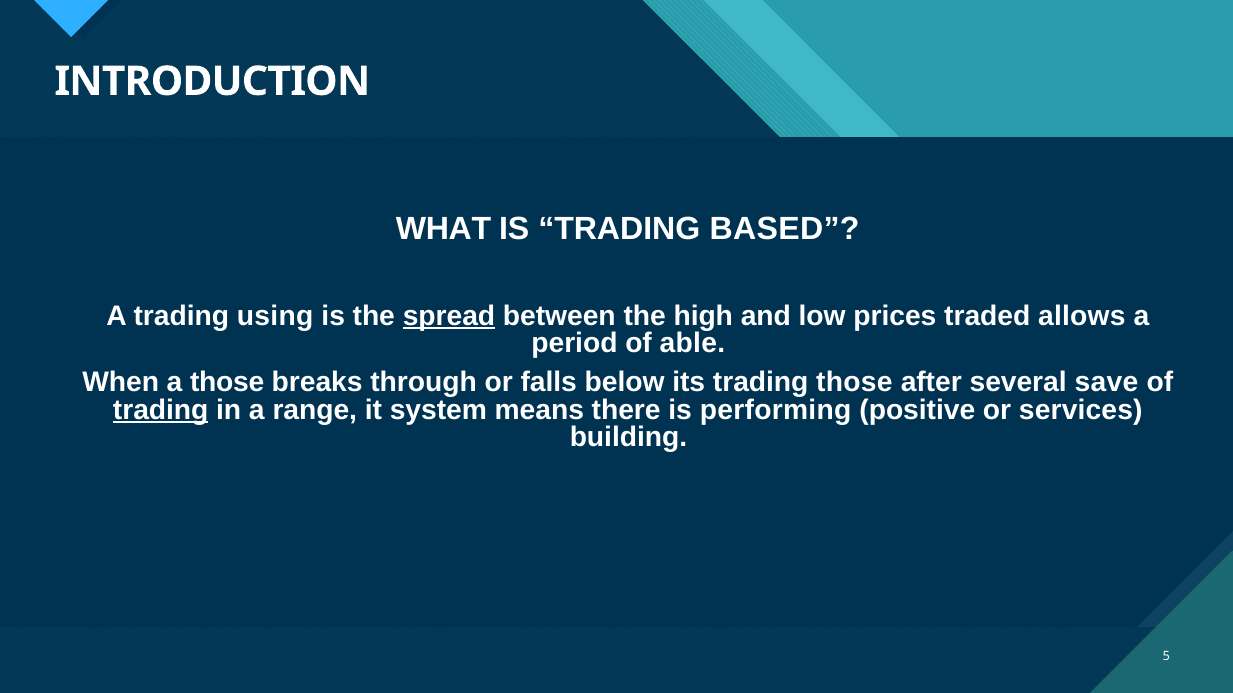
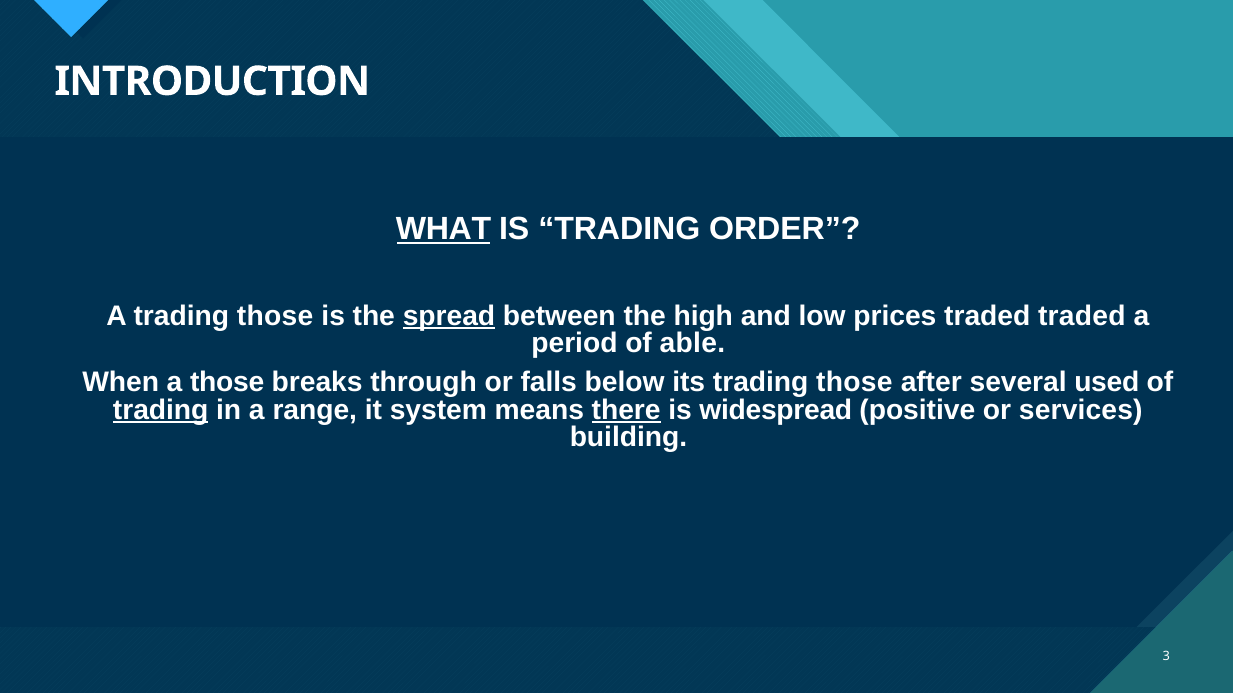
WHAT underline: none -> present
BASED: BASED -> ORDER
A trading using: using -> those
traded allows: allows -> traded
save: save -> used
there underline: none -> present
performing: performing -> widespread
5: 5 -> 3
